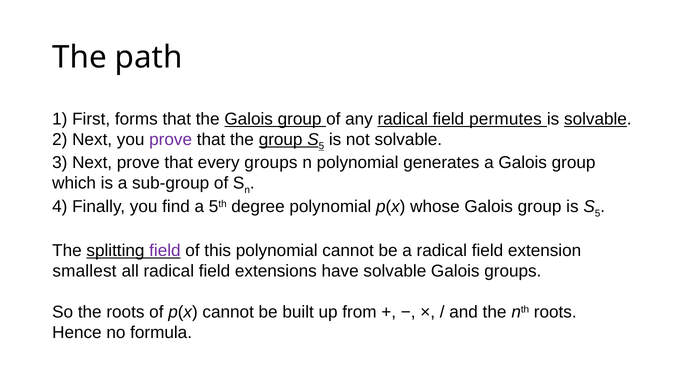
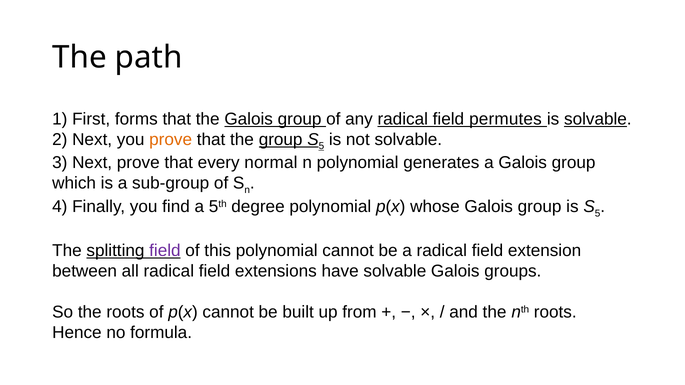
prove at (171, 140) colour: purple -> orange
every groups: groups -> normal
smallest: smallest -> between
